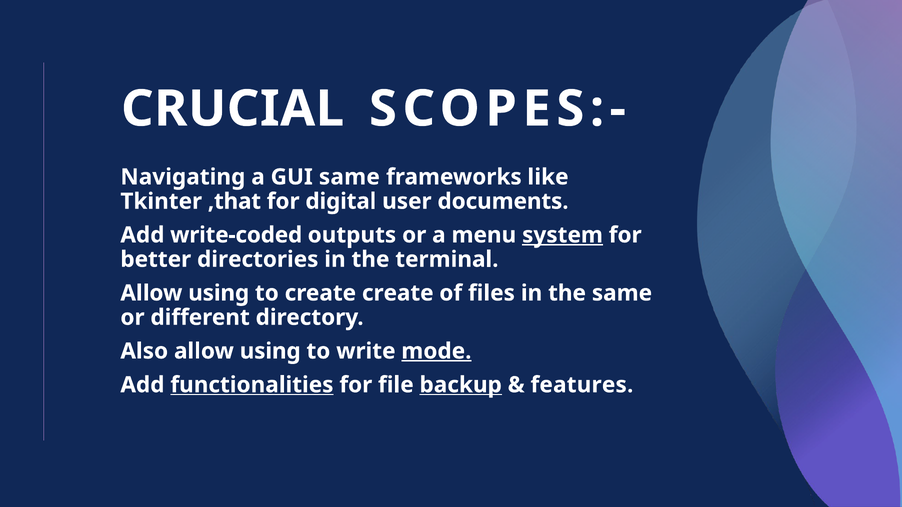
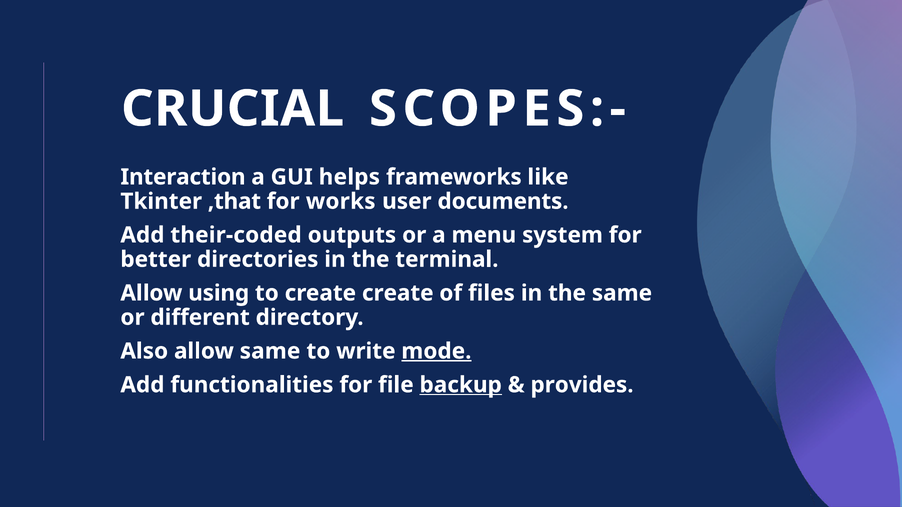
Navigating: Navigating -> Interaction
GUI same: same -> helps
digital: digital -> works
write-coded: write-coded -> their-coded
system underline: present -> none
Also allow using: using -> same
functionalities underline: present -> none
features: features -> provides
